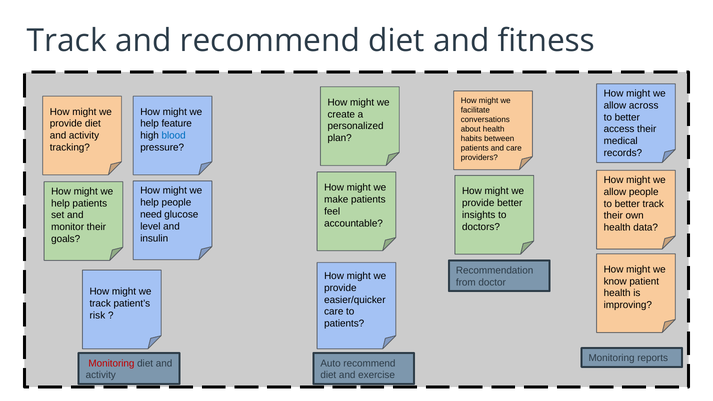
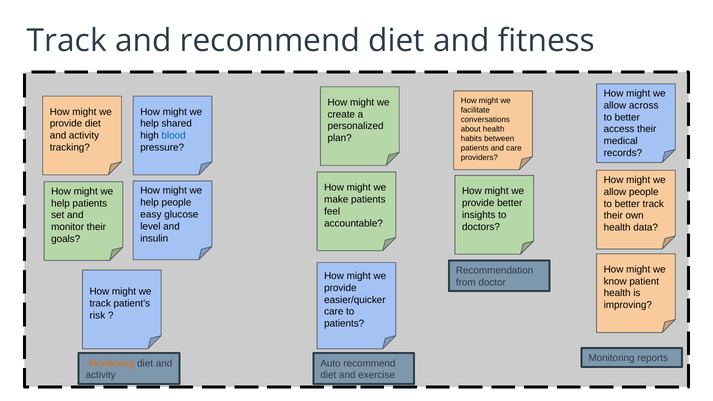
feature: feature -> shared
need: need -> easy
Monitoring at (111, 363) colour: red -> orange
